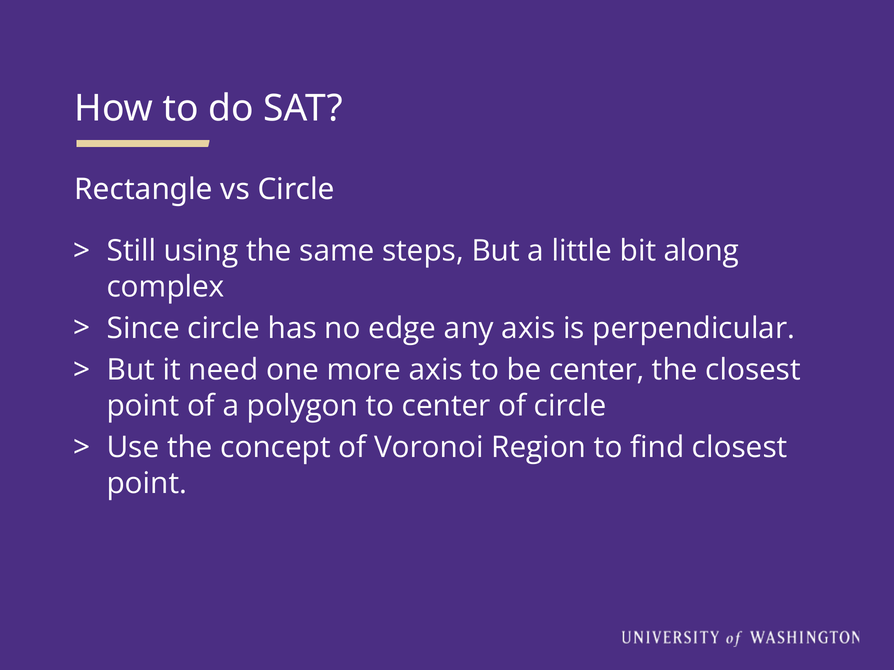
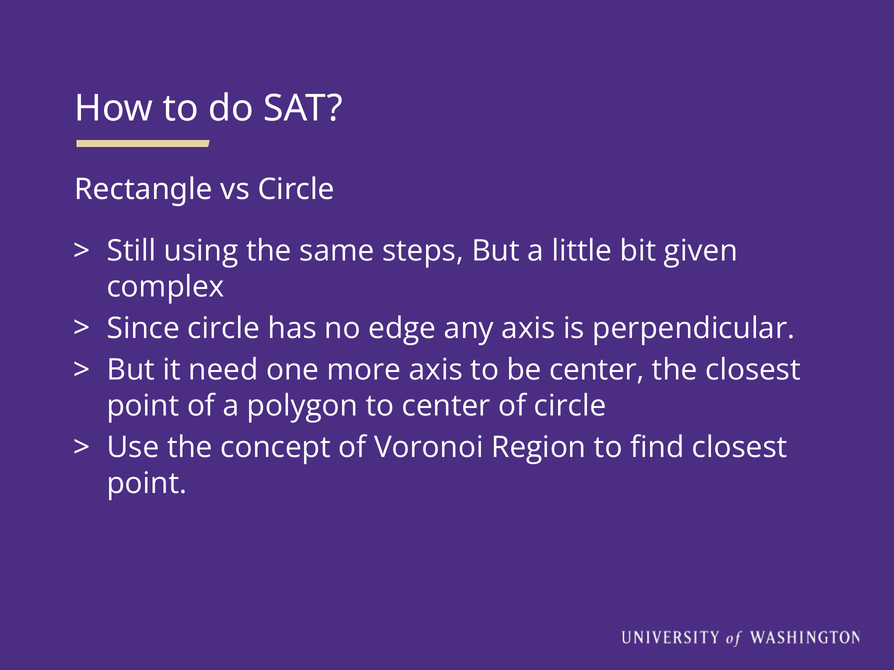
along: along -> given
